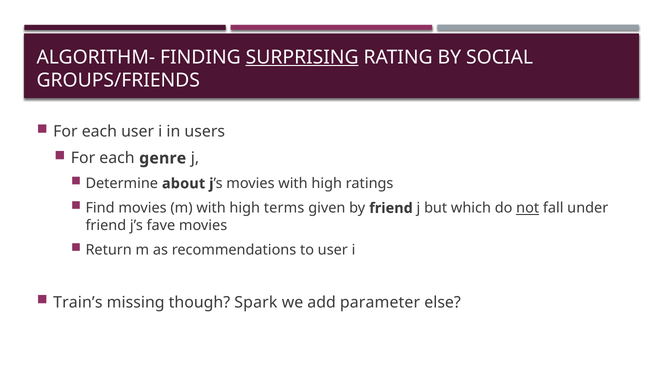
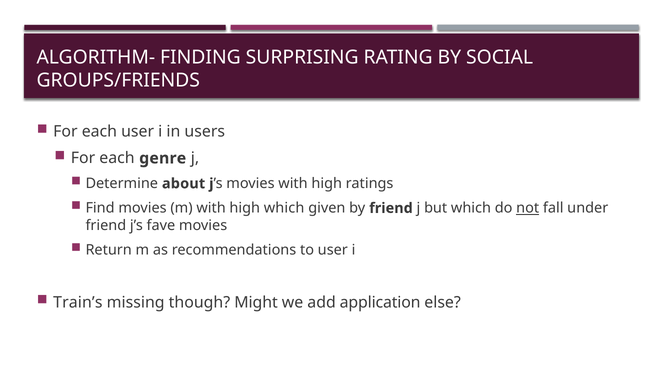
SURPRISING underline: present -> none
high terms: terms -> which
Spark: Spark -> Might
parameter: parameter -> application
